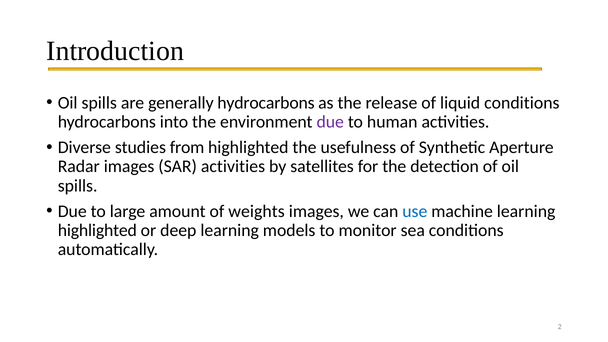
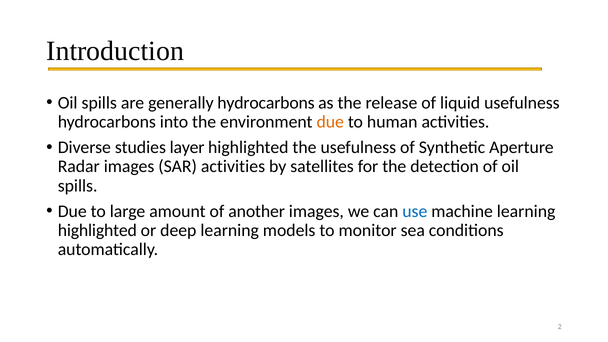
liquid conditions: conditions -> usefulness
due at (330, 122) colour: purple -> orange
from: from -> layer
weights: weights -> another
